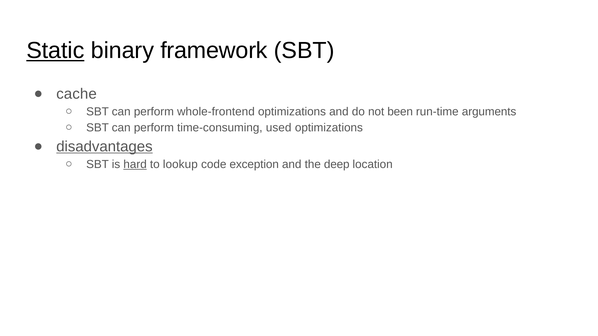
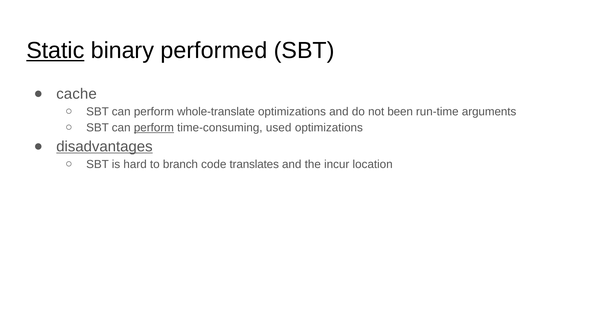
framework: framework -> performed
whole-frontend: whole-frontend -> whole-translate
perform at (154, 128) underline: none -> present
hard underline: present -> none
lookup: lookup -> branch
exception: exception -> translates
deep: deep -> incur
